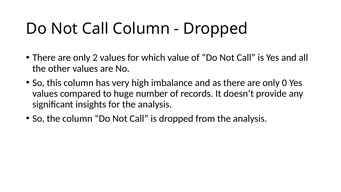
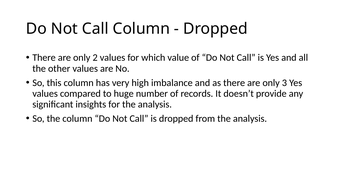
0: 0 -> 3
